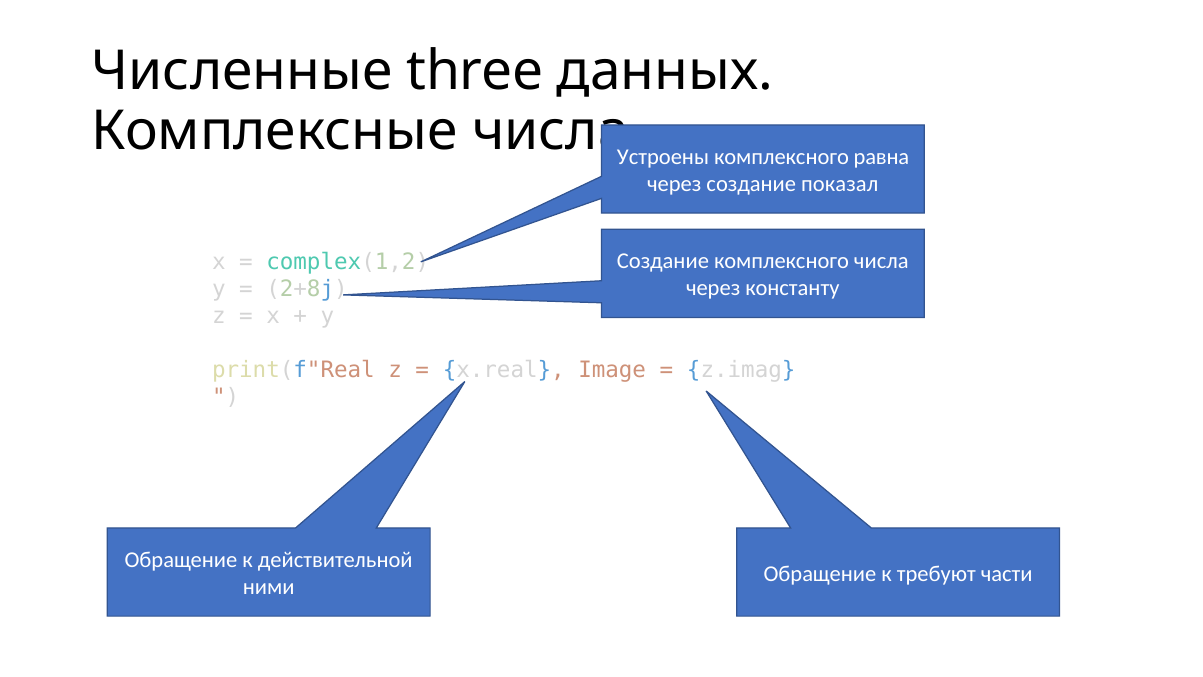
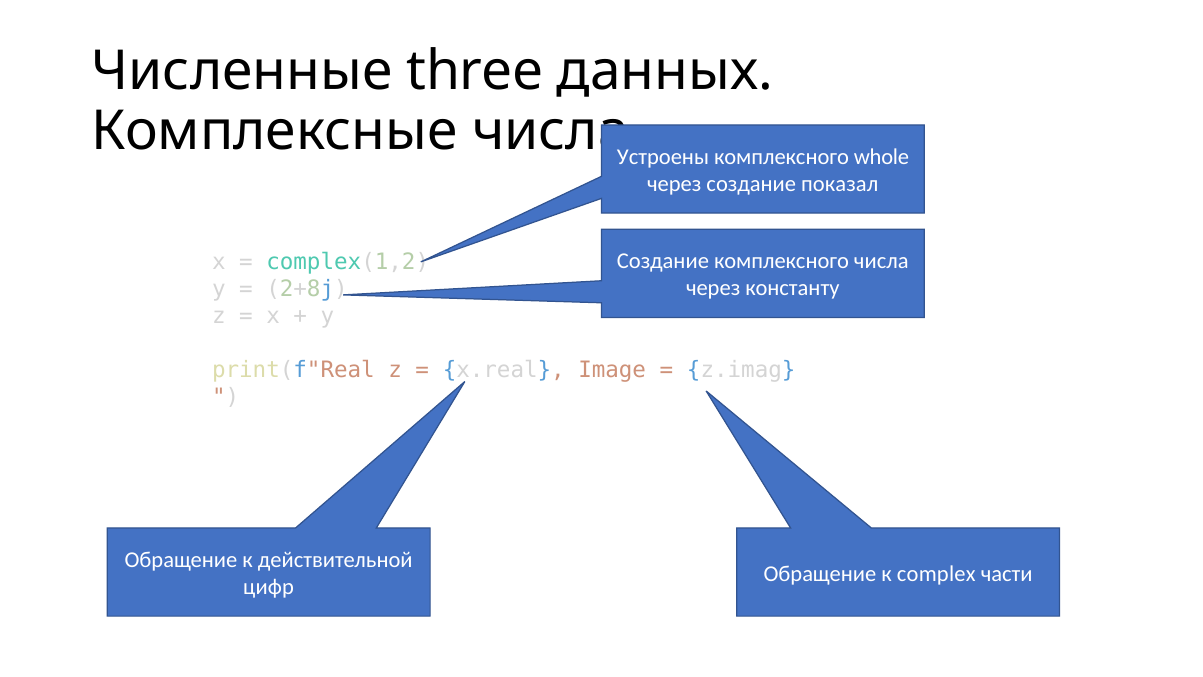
равна: равна -> whole
требуют: требуют -> complex
ними: ними -> цифр
